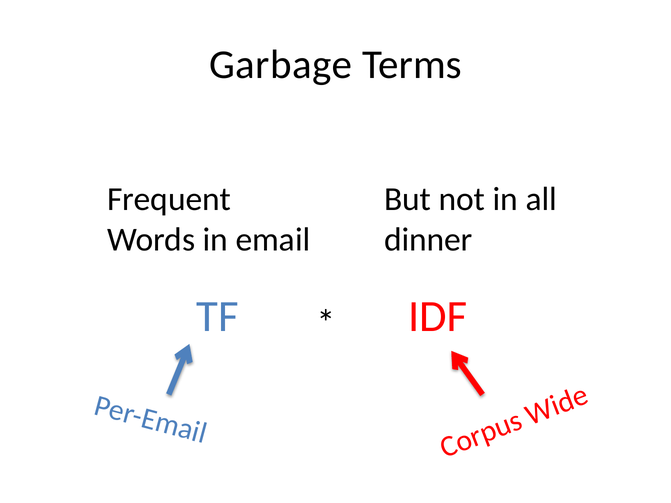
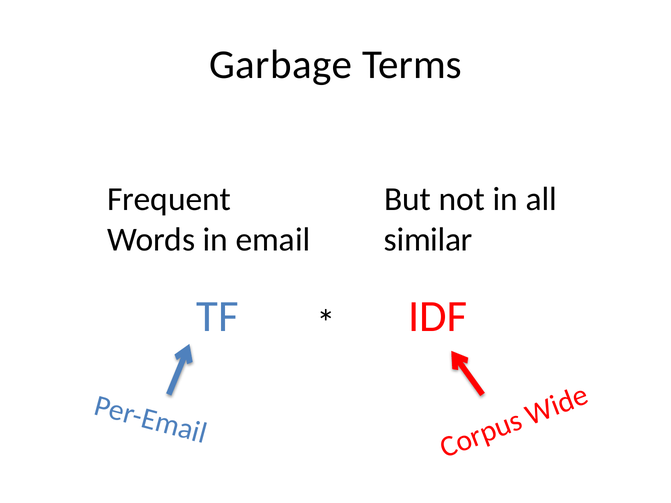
dinner: dinner -> similar
